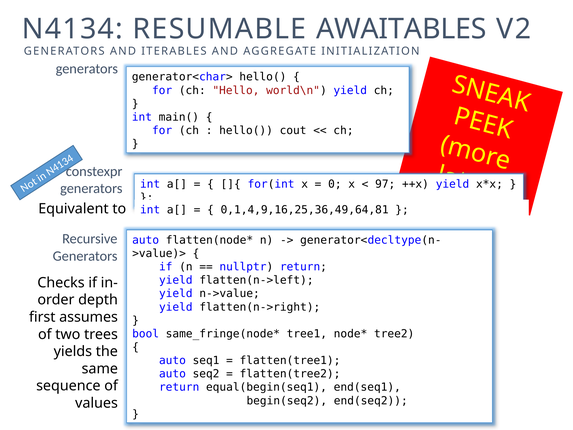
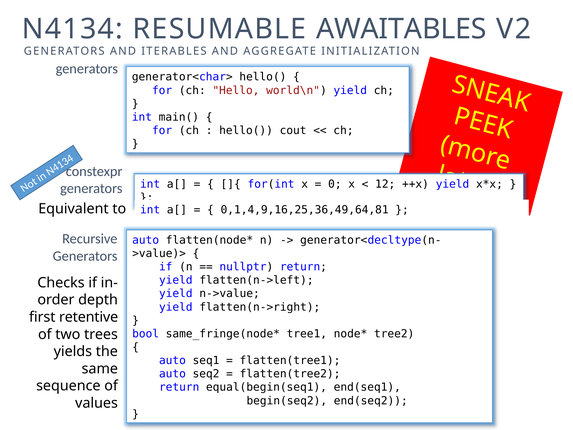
97: 97 -> 12
assumes: assumes -> retentive
